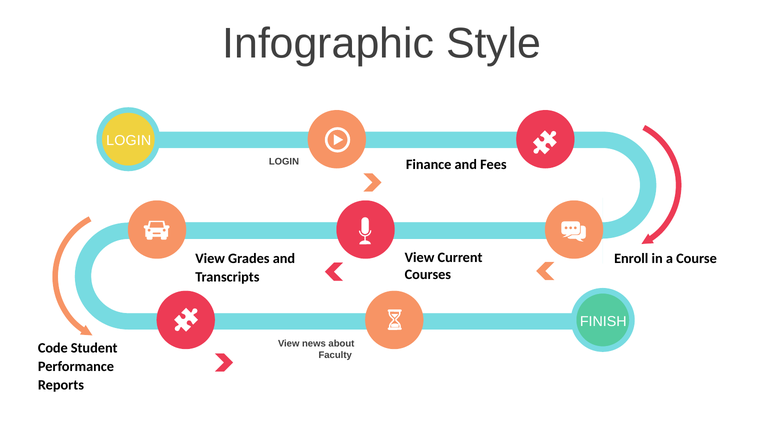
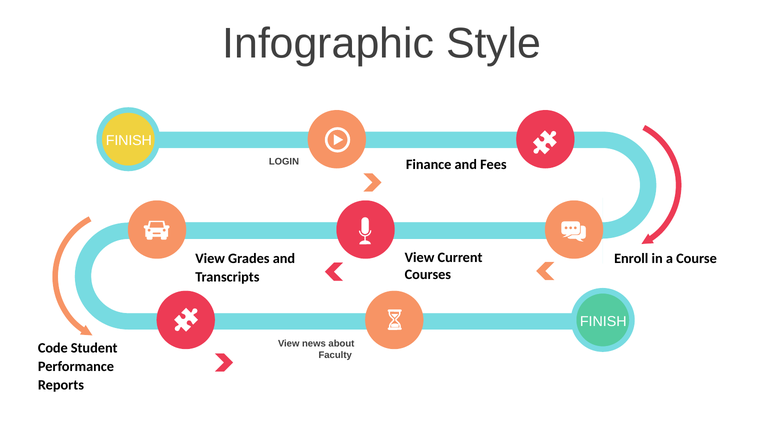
LOGIN at (129, 141): LOGIN -> FINISH
